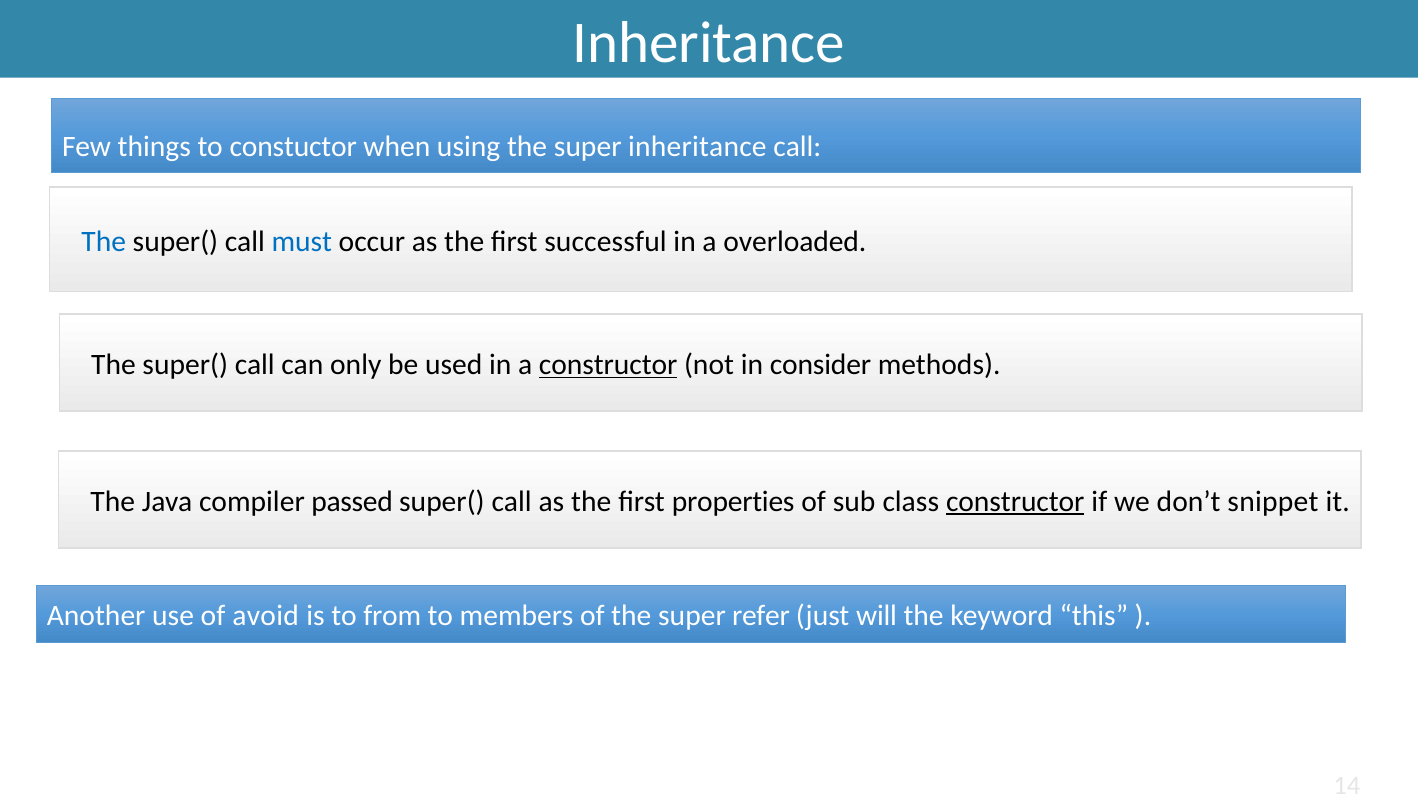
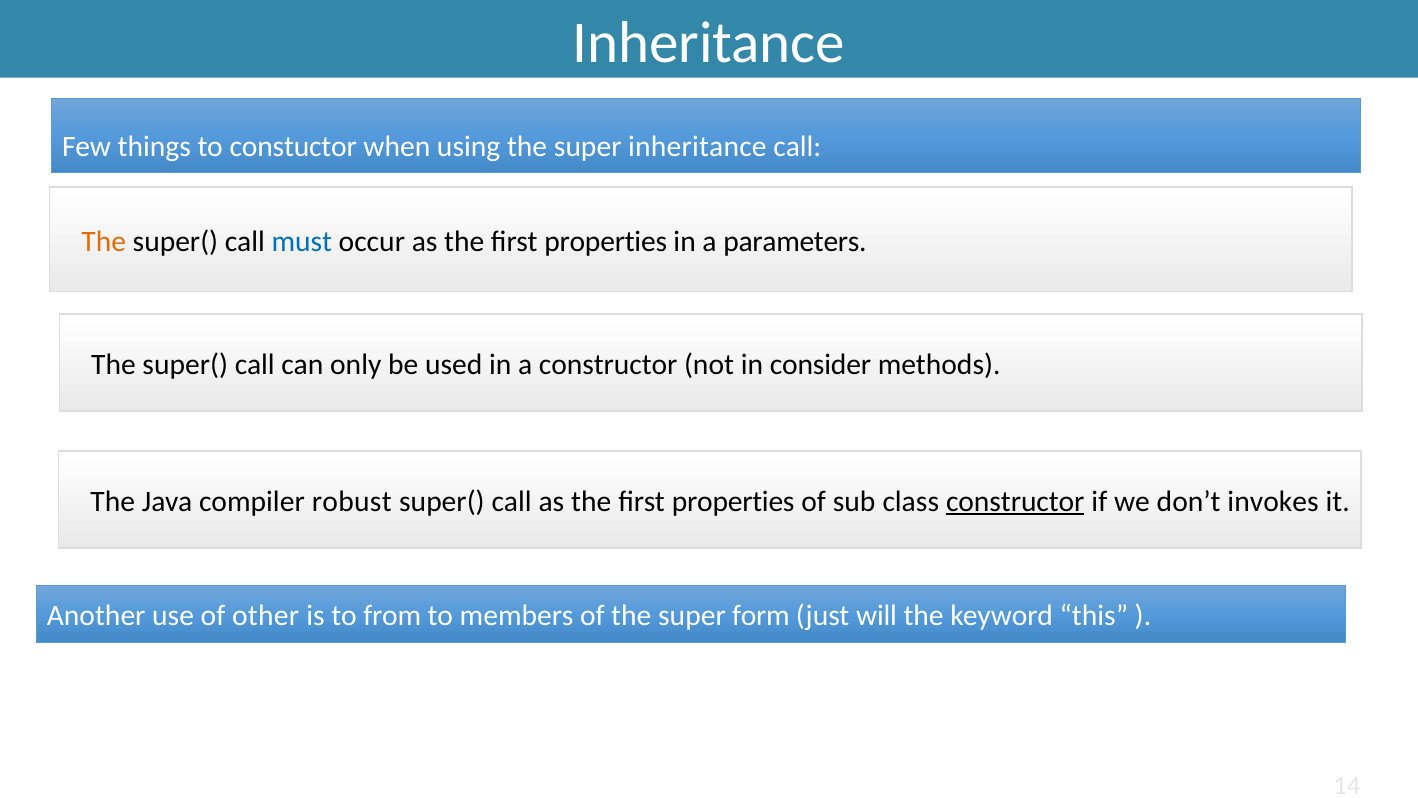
The at (104, 241) colour: blue -> orange
successful at (605, 241): successful -> properties
overloaded: overloaded -> parameters
constructor at (608, 365) underline: present -> none
passed: passed -> robust
snippet: snippet -> invokes
avoid: avoid -> other
refer: refer -> form
